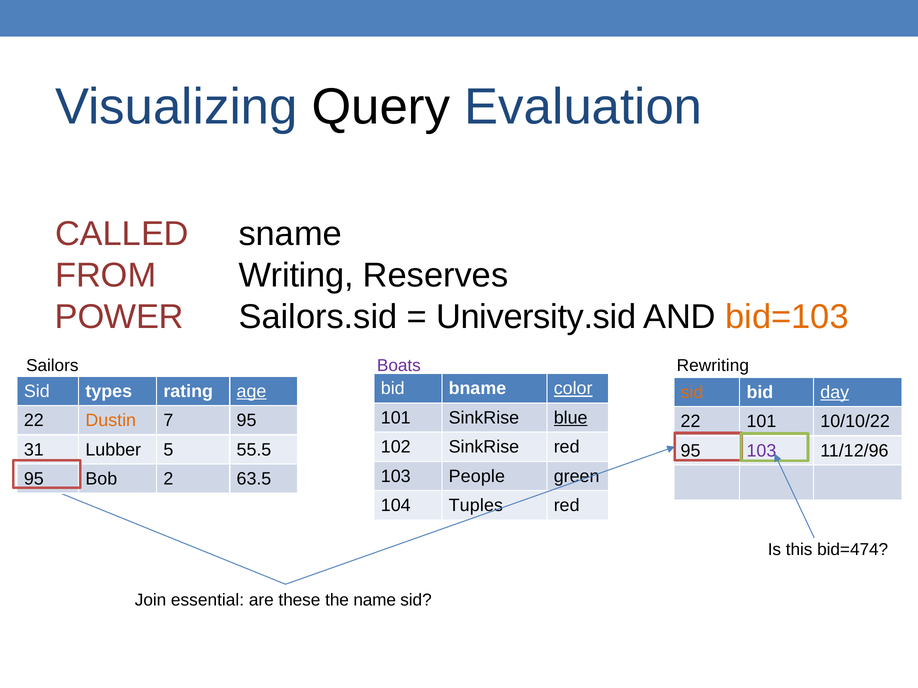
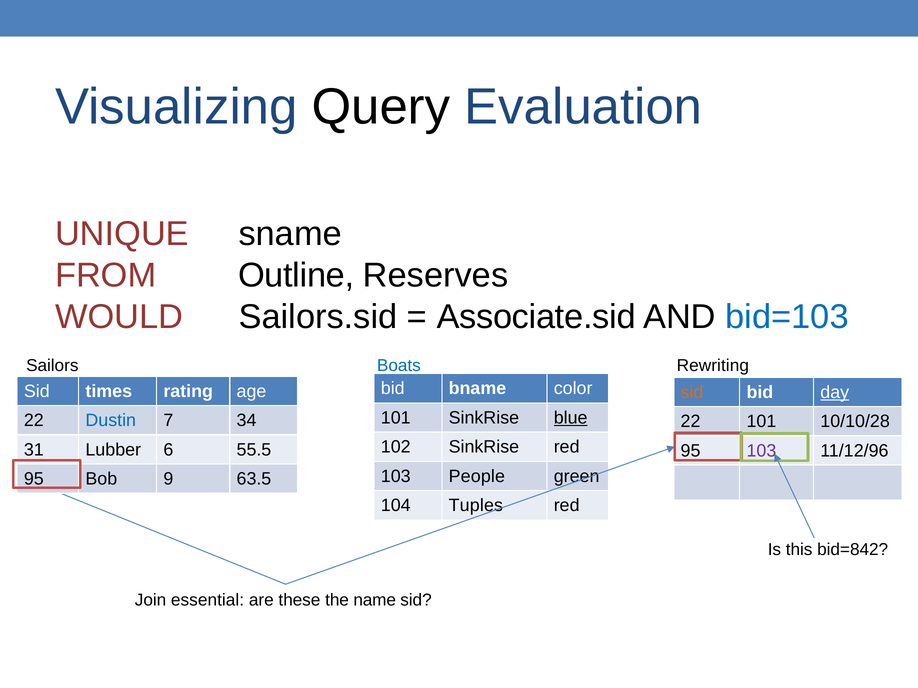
CALLED: CALLED -> UNIQUE
Writing: Writing -> Outline
POWER: POWER -> WOULD
University.sid: University.sid -> Associate.sid
bid=103 colour: orange -> blue
Boats colour: purple -> blue
color underline: present -> none
types: types -> times
age underline: present -> none
Dustin colour: orange -> blue
7 95: 95 -> 34
10/10/22: 10/10/22 -> 10/10/28
5: 5 -> 6
2: 2 -> 9
bid=474: bid=474 -> bid=842
